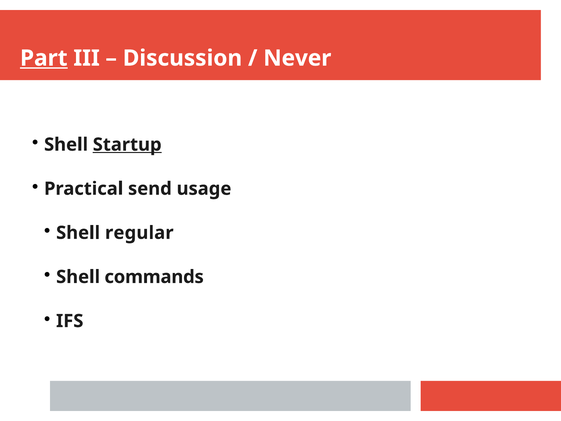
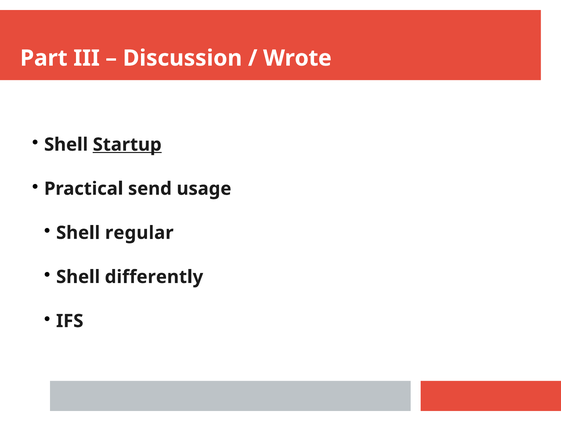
Part underline: present -> none
Never: Never -> Wrote
commands: commands -> differently
